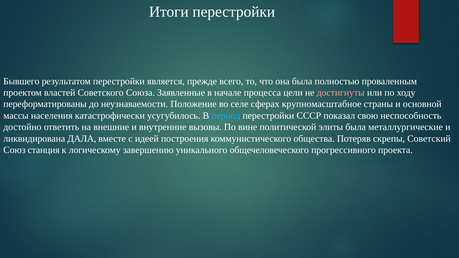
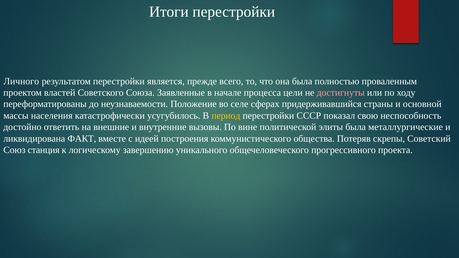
Бывшего: Бывшего -> Личного
крупномасштабное: крупномасштабное -> придерживавшийся
период colour: light blue -> yellow
ДАЛА: ДАЛА -> ФАКТ
